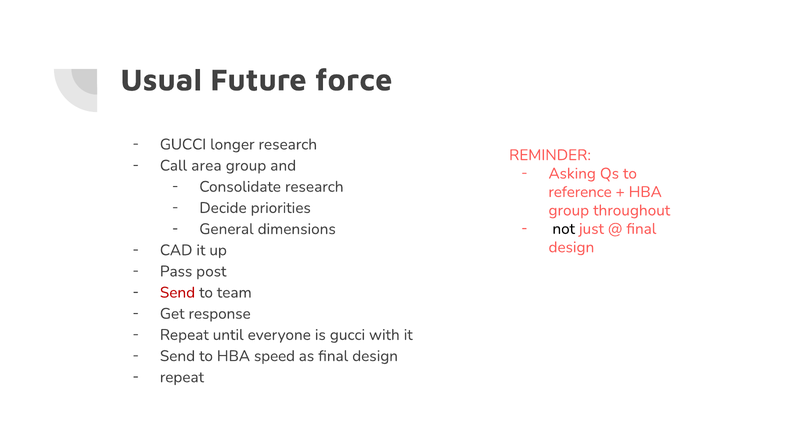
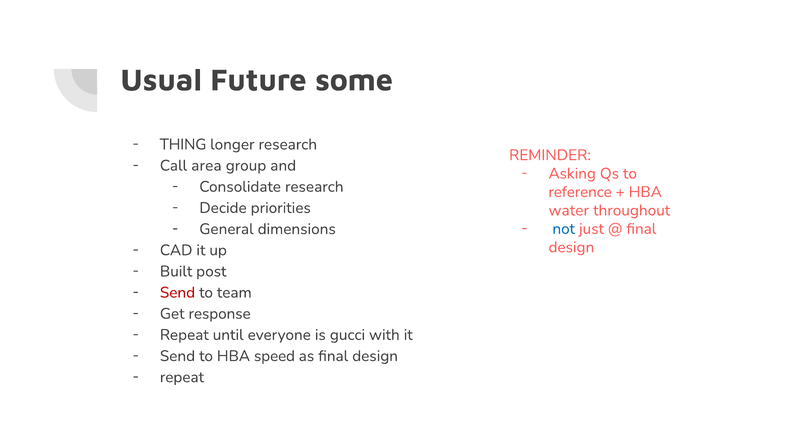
force: force -> some
GUCCI at (183, 144): GUCCI -> THING
group at (569, 210): group -> water
not colour: black -> blue
Pass: Pass -> Built
